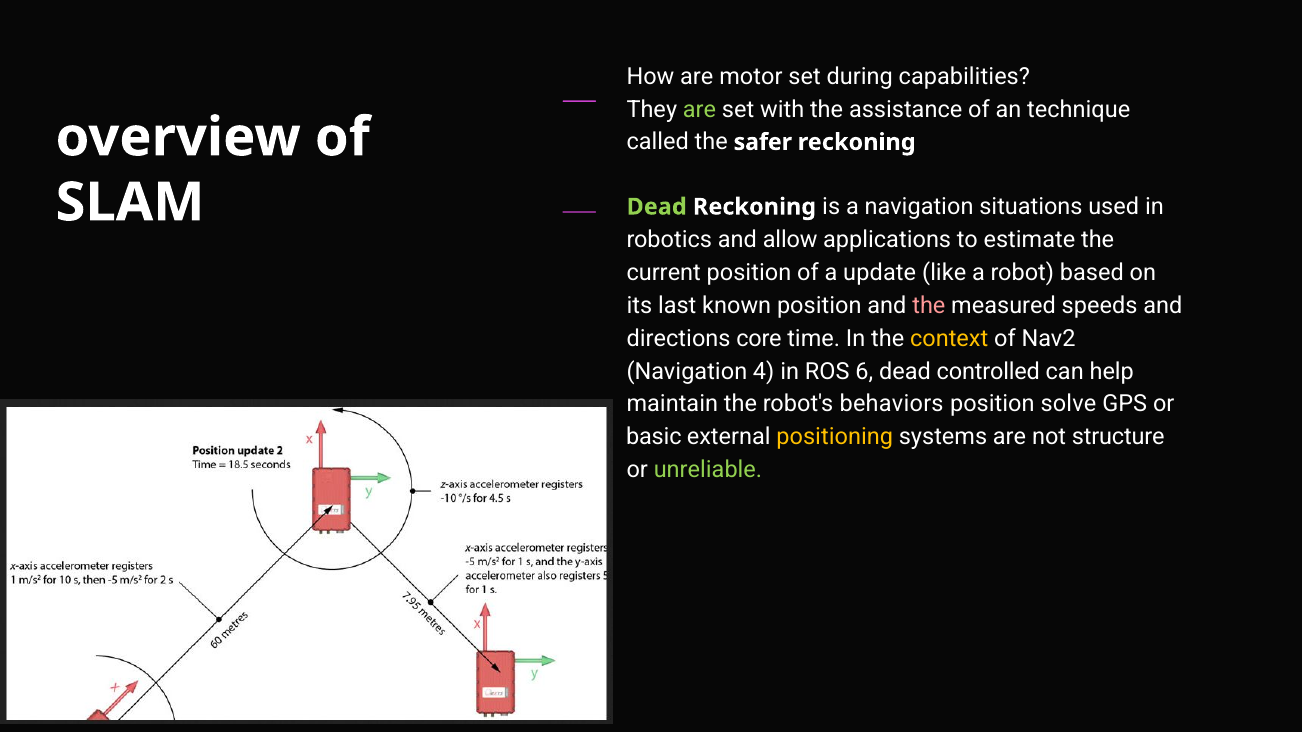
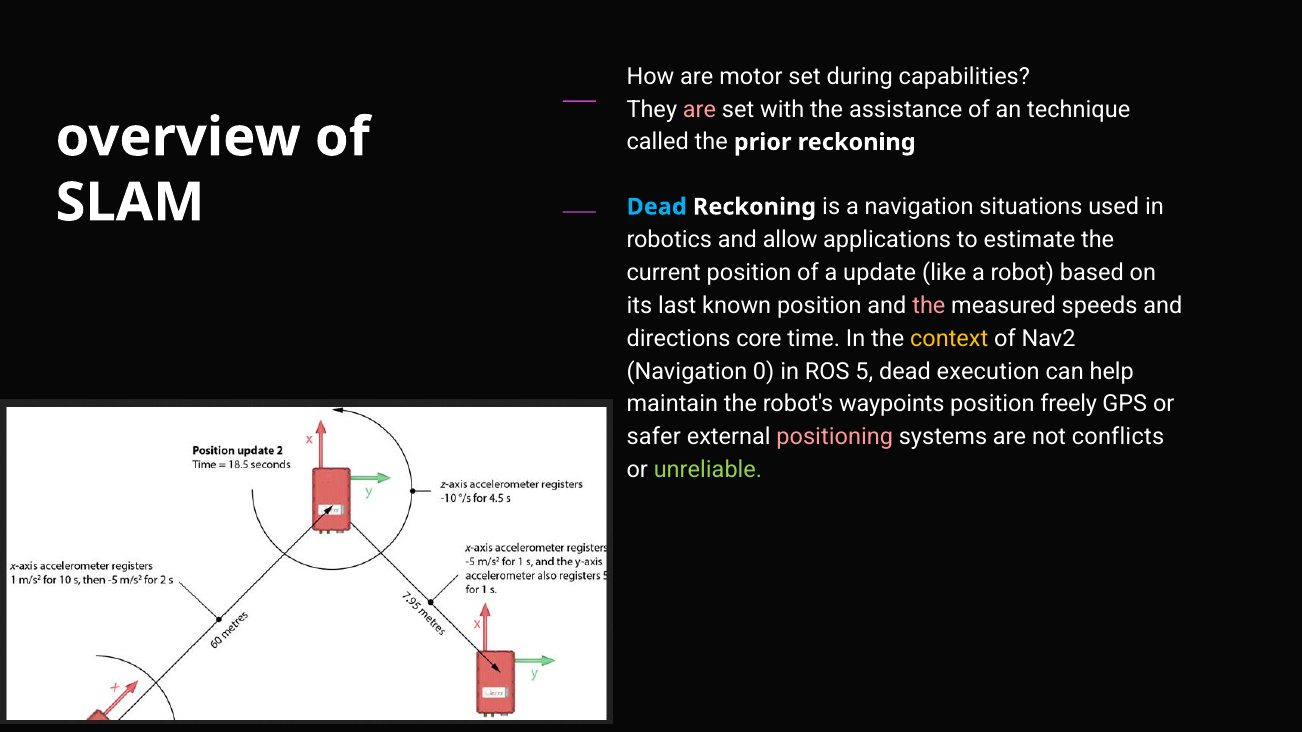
are at (700, 109) colour: light green -> pink
safer: safer -> prior
Dead at (657, 207) colour: light green -> light blue
4: 4 -> 0
6: 6 -> 5
controlled: controlled -> execution
behaviors: behaviors -> waypoints
solve: solve -> freely
basic: basic -> safer
positioning colour: yellow -> pink
structure: structure -> conflicts
